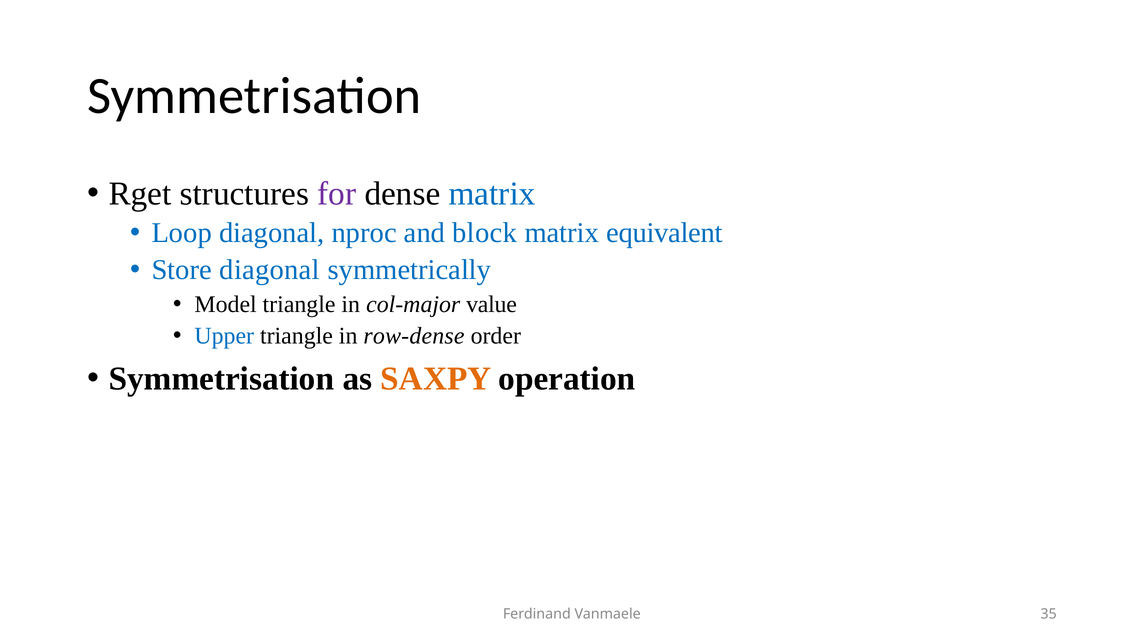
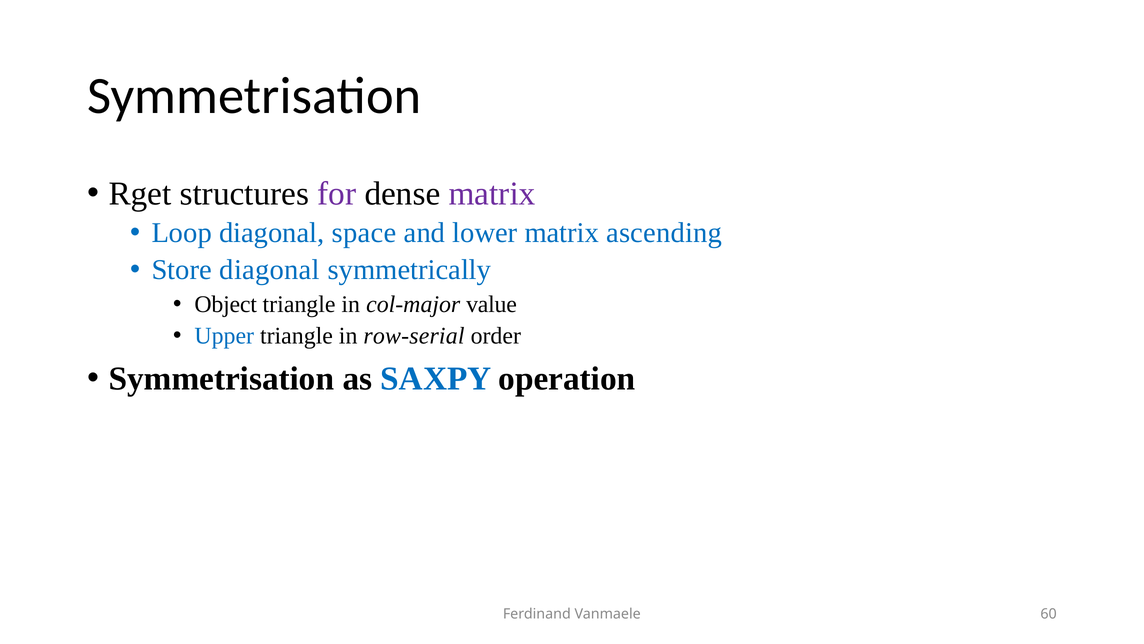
matrix at (492, 193) colour: blue -> purple
nproc: nproc -> space
block: block -> lower
equivalent: equivalent -> ascending
Model: Model -> Object
row-dense: row-dense -> row-serial
SAXPY colour: orange -> blue
35: 35 -> 60
